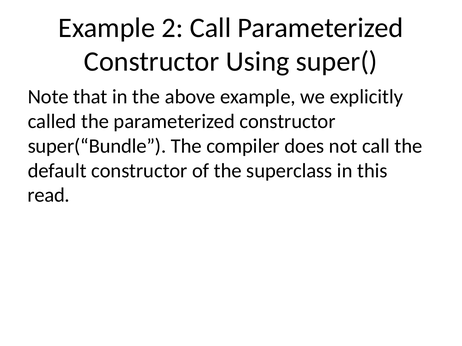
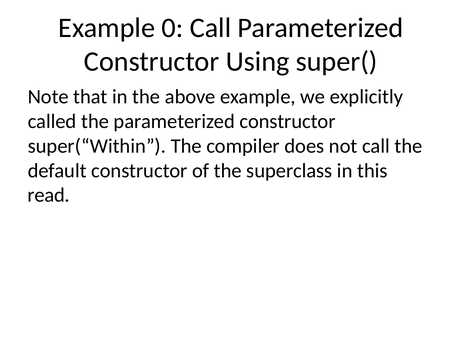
2: 2 -> 0
super(“Bundle: super(“Bundle -> super(“Within
